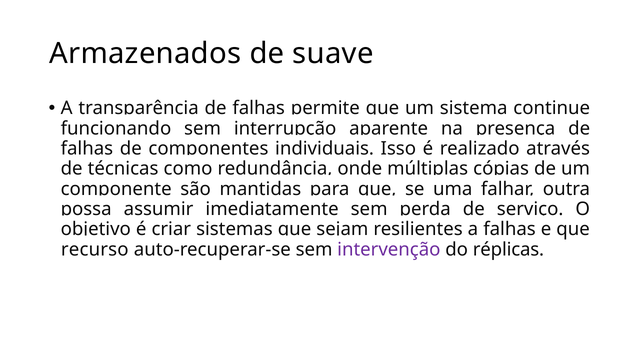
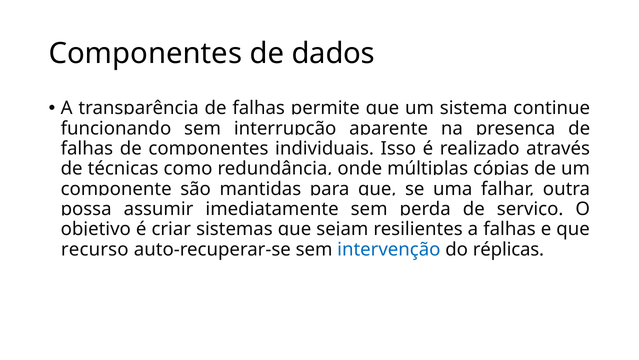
Armazenados at (145, 54): Armazenados -> Componentes
suave: suave -> dados
intervenção colour: purple -> blue
